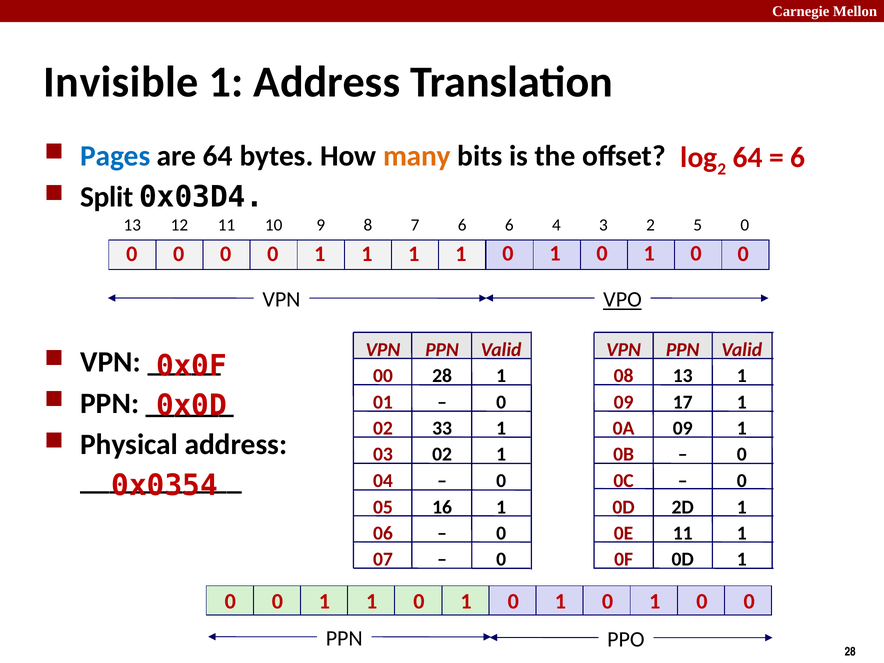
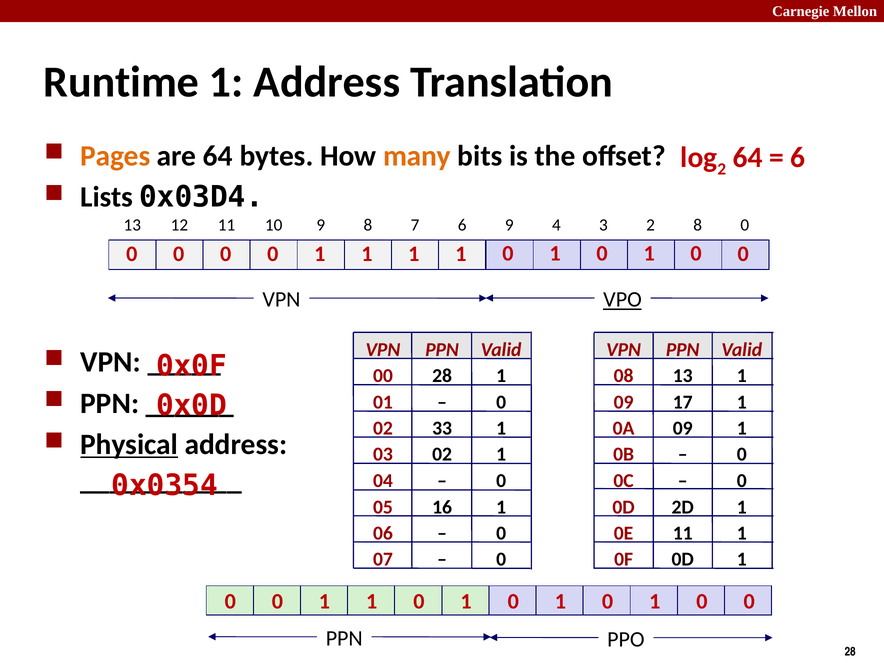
Invisible: Invisible -> Runtime
Pages colour: blue -> orange
Split: Split -> Lists
6 6: 6 -> 9
2 5: 5 -> 8
Physical underline: none -> present
